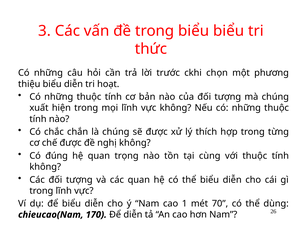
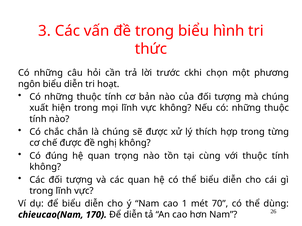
biểu biểu: biểu -> hình
thiệu: thiệu -> ngôn
